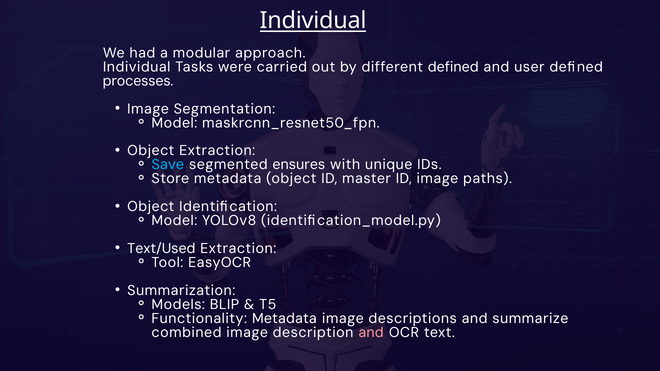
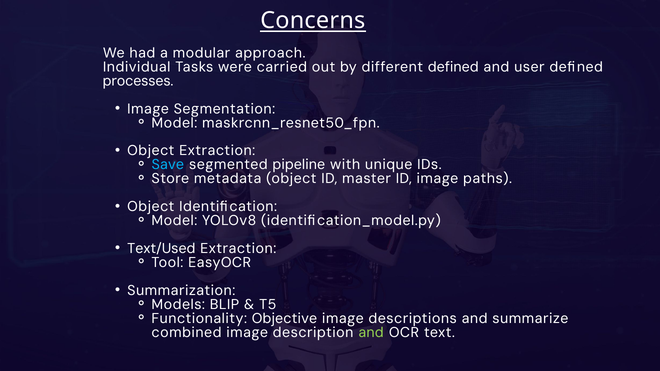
Individual at (313, 21): Individual -> Concerns
ensures: ensures -> pipeline
Functionality Metadata: Metadata -> Objective
and at (371, 333) colour: pink -> light green
